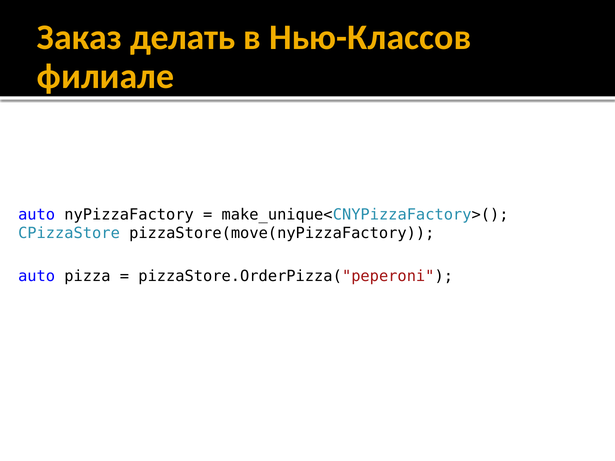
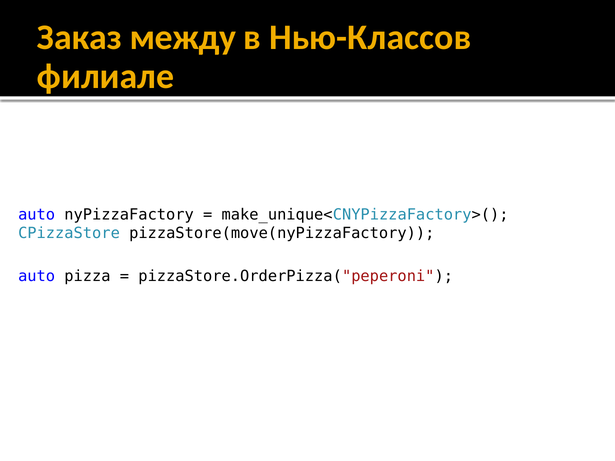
делать: делать -> между
